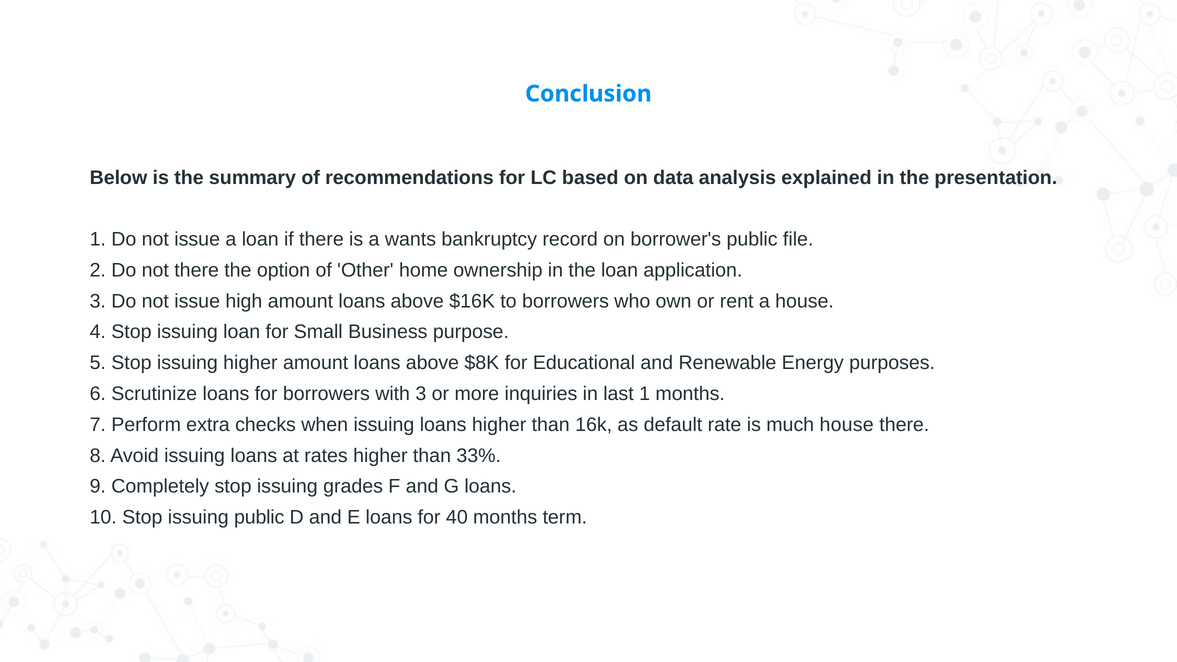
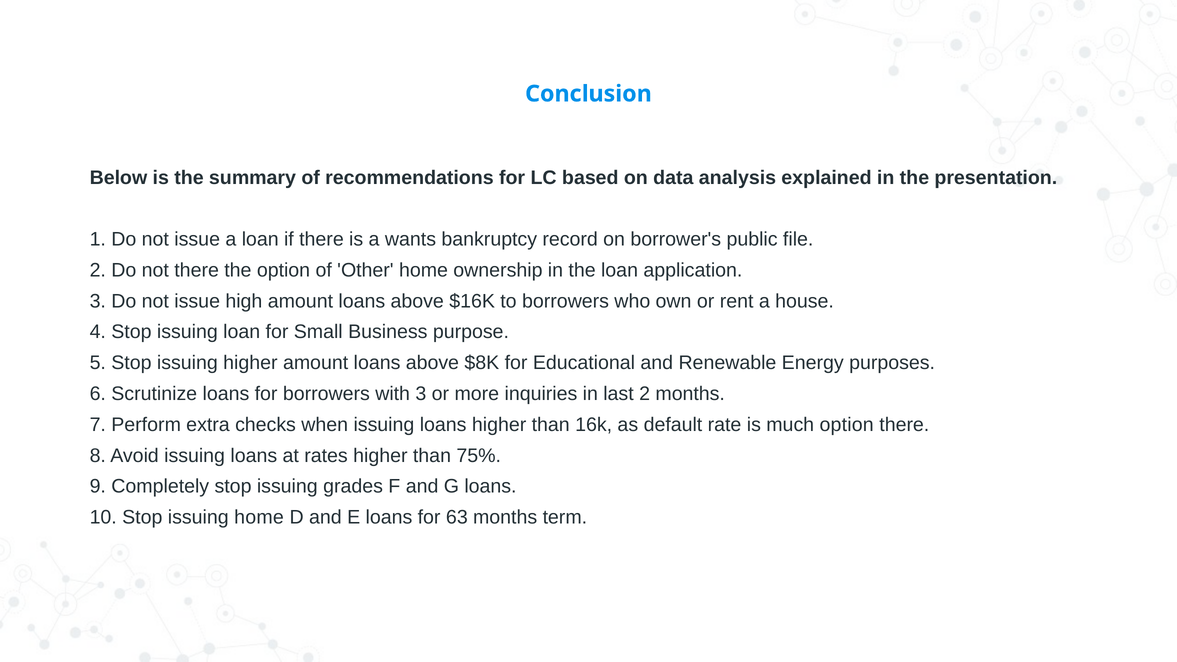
last 1: 1 -> 2
much house: house -> option
33%: 33% -> 75%
issuing public: public -> home
40: 40 -> 63
